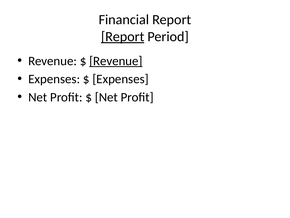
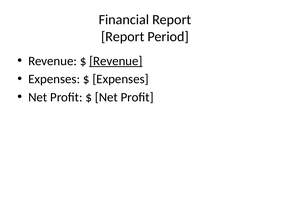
Report at (123, 37) underline: present -> none
